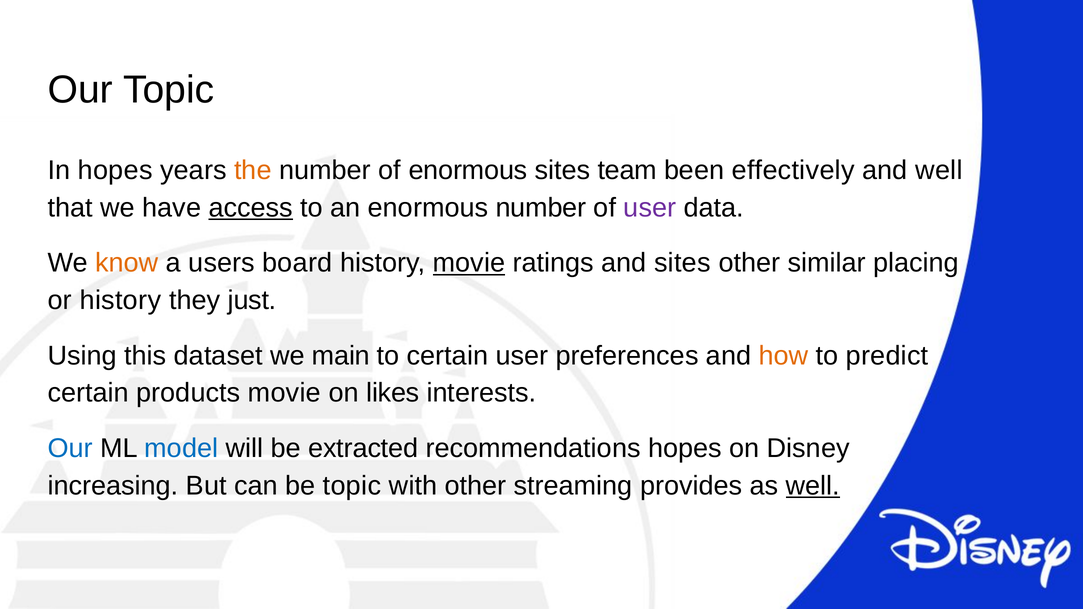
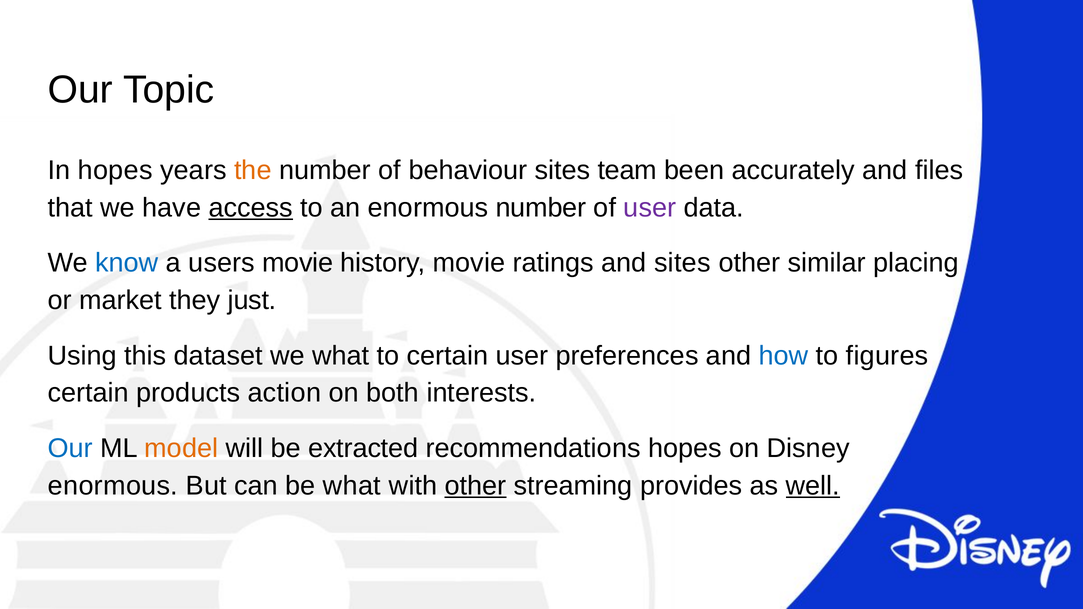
of enormous: enormous -> behaviour
effectively: effectively -> accurately
and well: well -> files
know colour: orange -> blue
users board: board -> movie
movie at (469, 263) underline: present -> none
or history: history -> market
we main: main -> what
how colour: orange -> blue
predict: predict -> figures
products movie: movie -> action
likes: likes -> both
model colour: blue -> orange
increasing at (113, 486): increasing -> enormous
be topic: topic -> what
other at (475, 486) underline: none -> present
